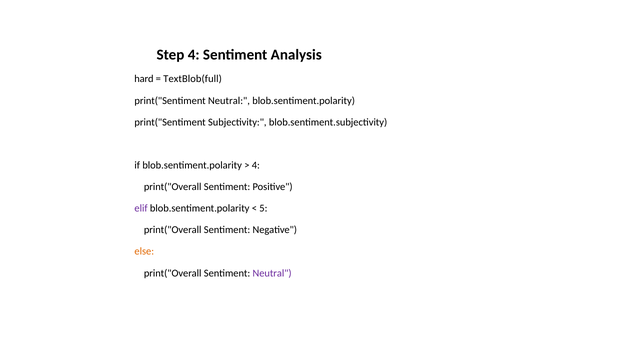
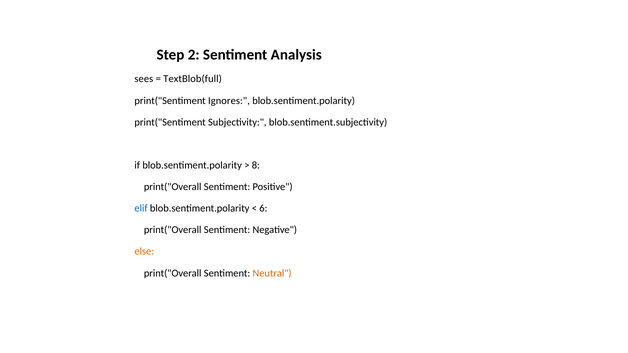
4 at (194, 55): 4 -> 2
hard: hard -> sees
print("Sentiment Neutral: Neutral -> Ignores
4 at (256, 165): 4 -> 8
elif colour: purple -> blue
5: 5 -> 6
Neutral at (272, 273) colour: purple -> orange
